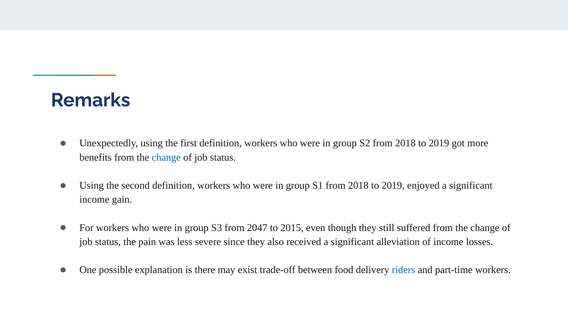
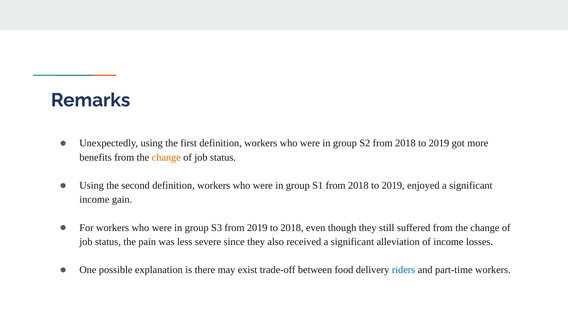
change at (166, 158) colour: blue -> orange
from 2047: 2047 -> 2019
to 2015: 2015 -> 2018
